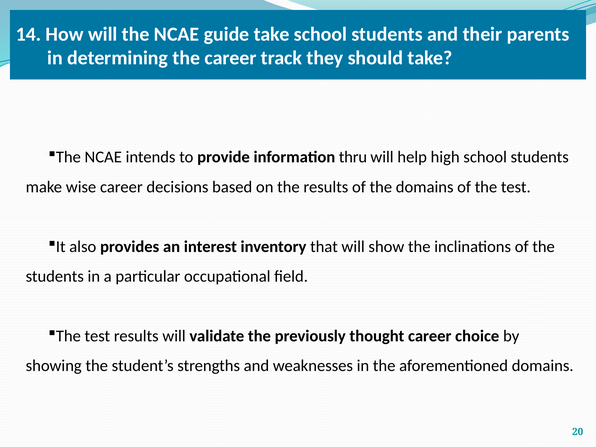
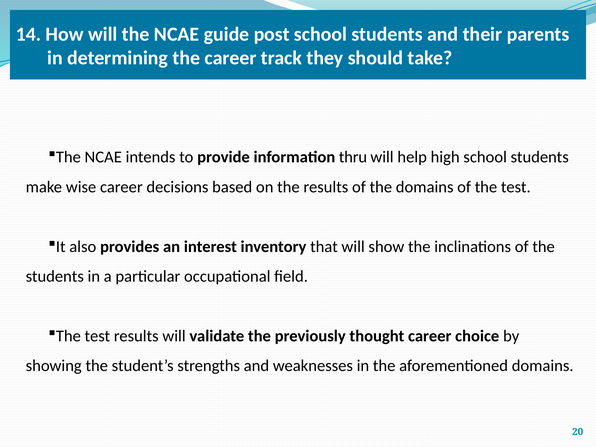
guide take: take -> post
